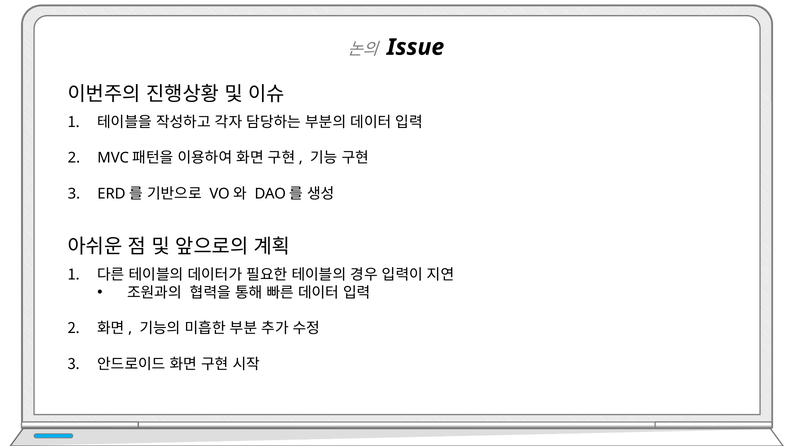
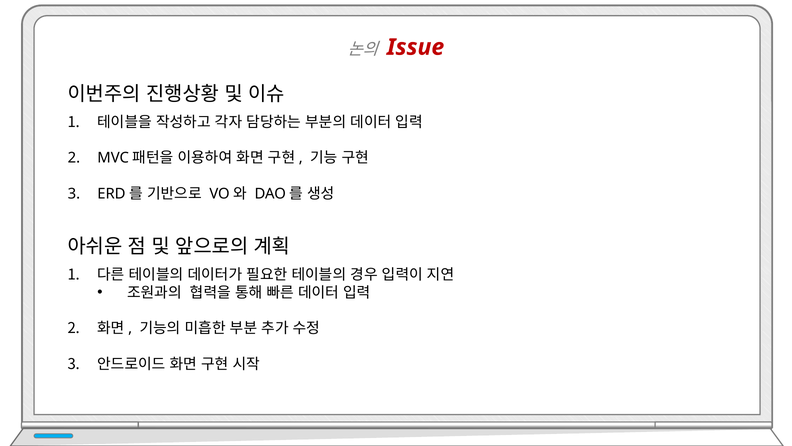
Issue colour: black -> red
